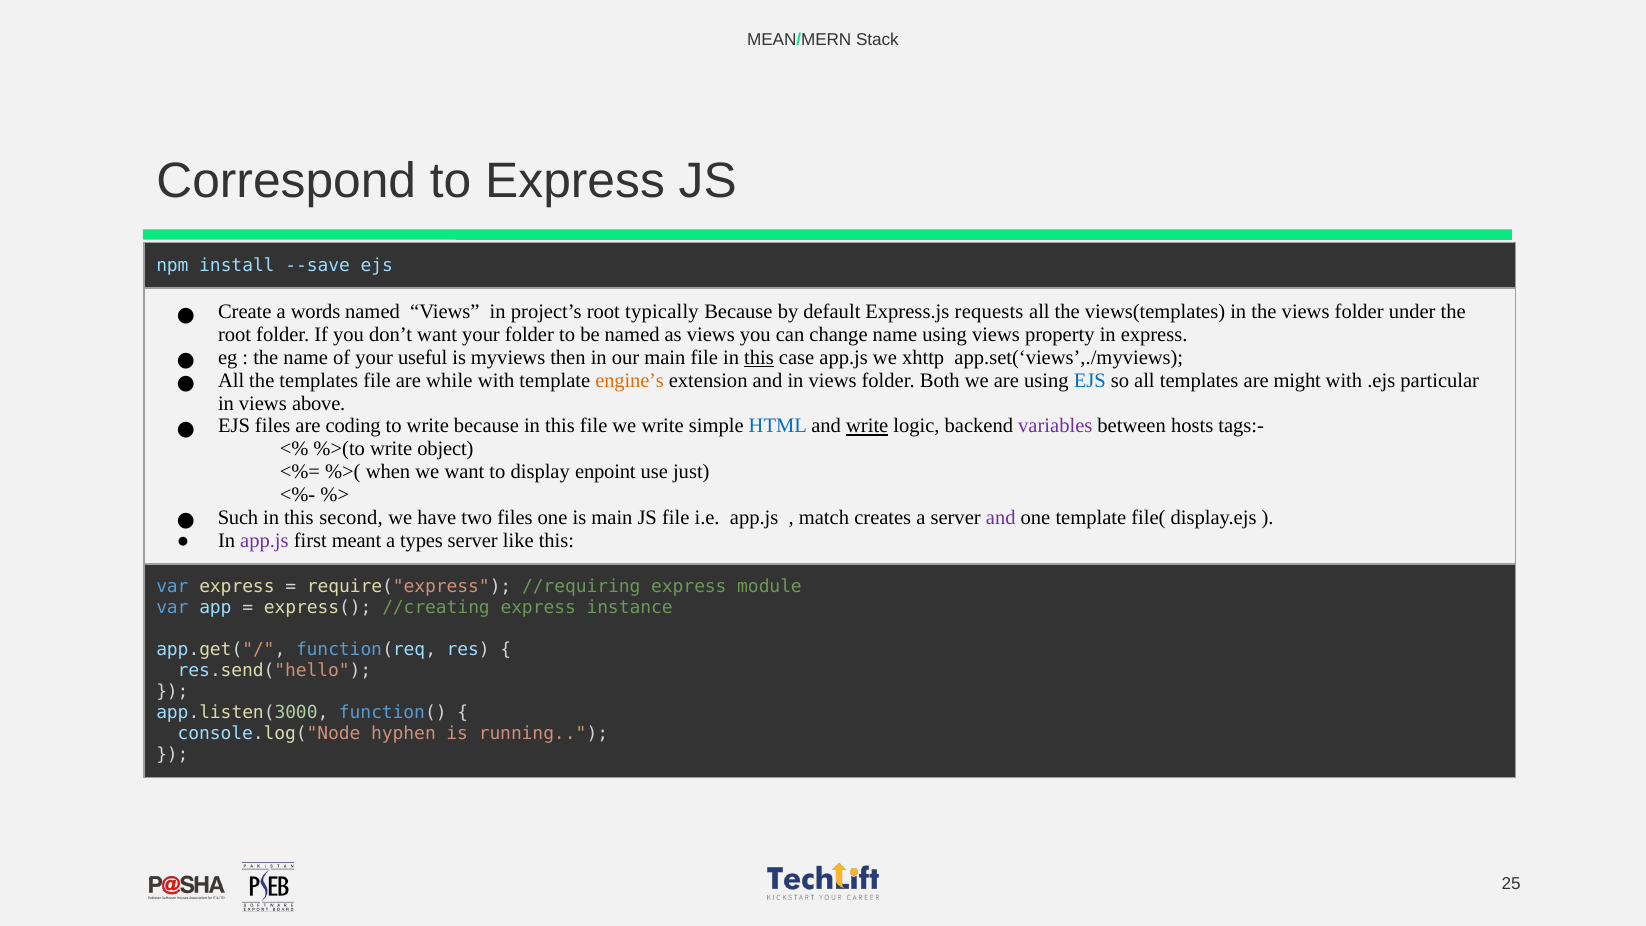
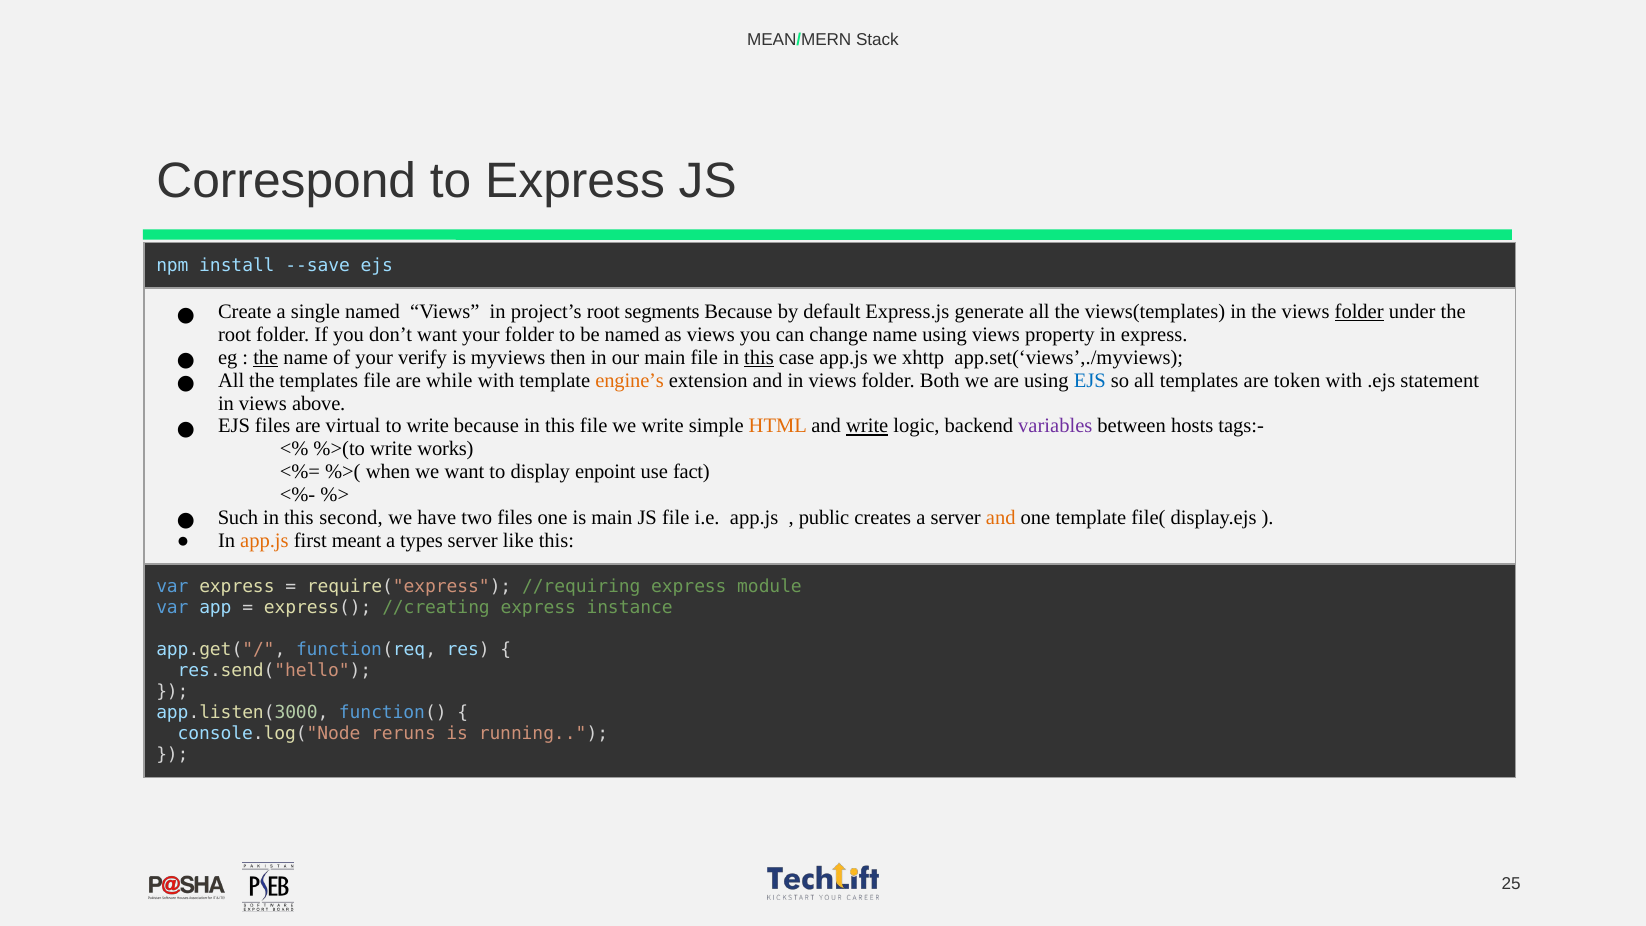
words: words -> single
typically: typically -> segments
requests: requests -> generate
folder at (1359, 312) underline: none -> present
the at (266, 358) underline: none -> present
useful: useful -> verify
might: might -> token
particular: particular -> statement
coding: coding -> virtual
HTML colour: blue -> orange
object: object -> works
just: just -> fact
match: match -> public
and at (1001, 517) colour: purple -> orange
app.js at (264, 540) colour: purple -> orange
hyphen: hyphen -> reruns
